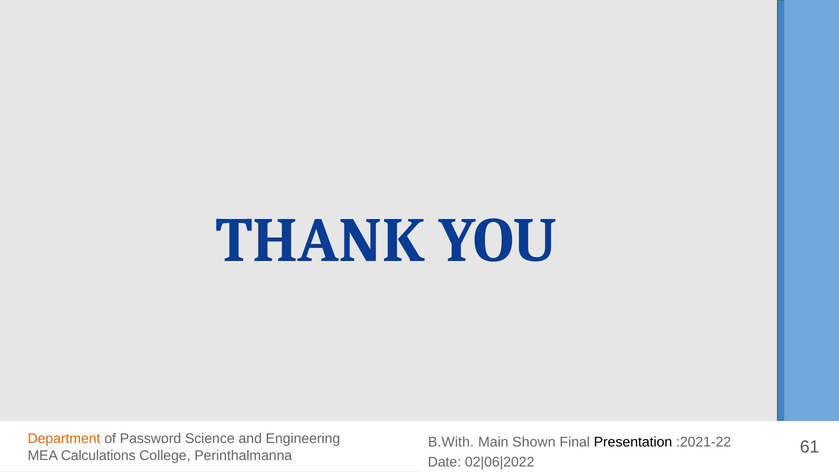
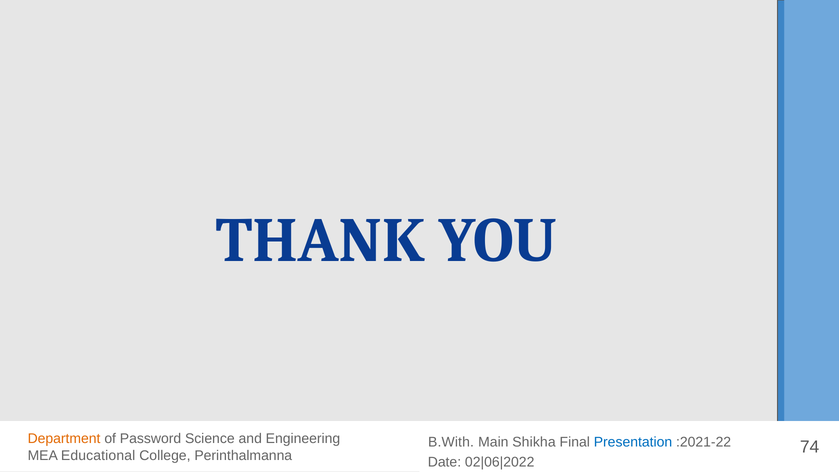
Shown: Shown -> Shikha
Presentation colour: black -> blue
Calculations: Calculations -> Educational
61: 61 -> 74
